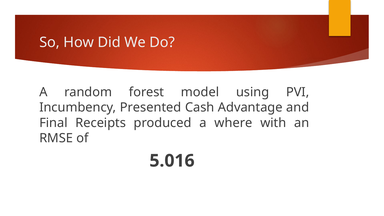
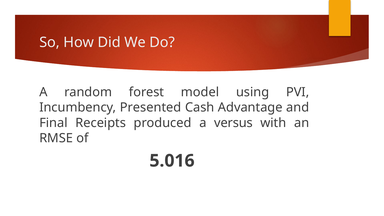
where: where -> versus
